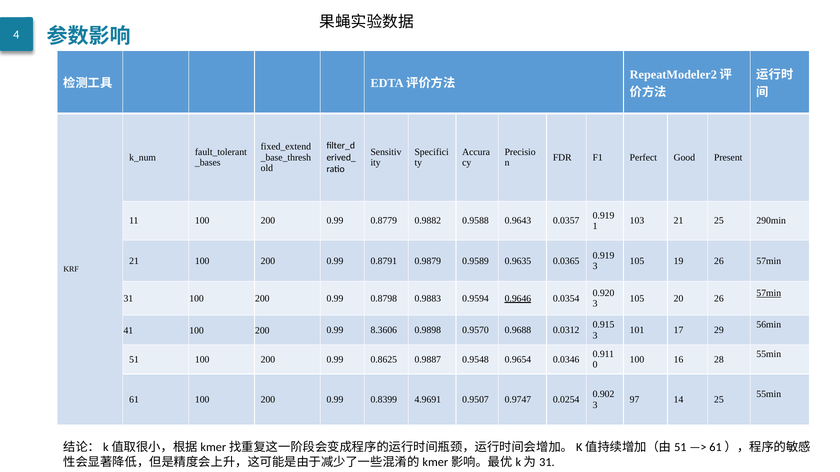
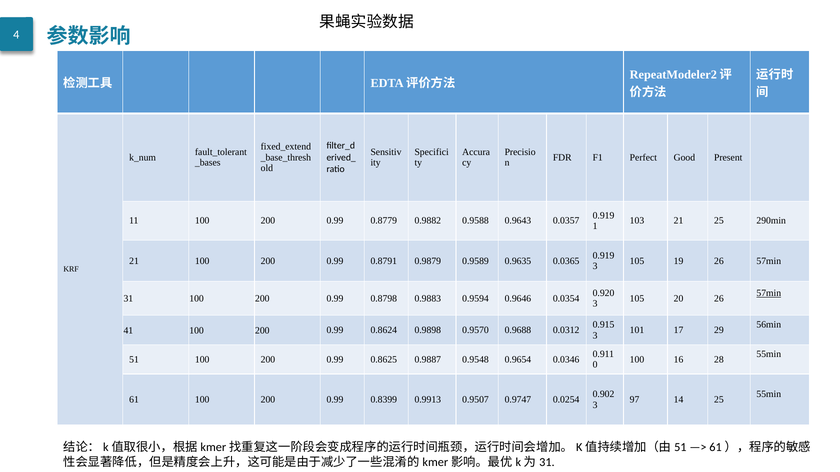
0.9646 underline: present -> none
8.3606: 8.3606 -> 0.8624
4.9691: 4.9691 -> 0.9913
